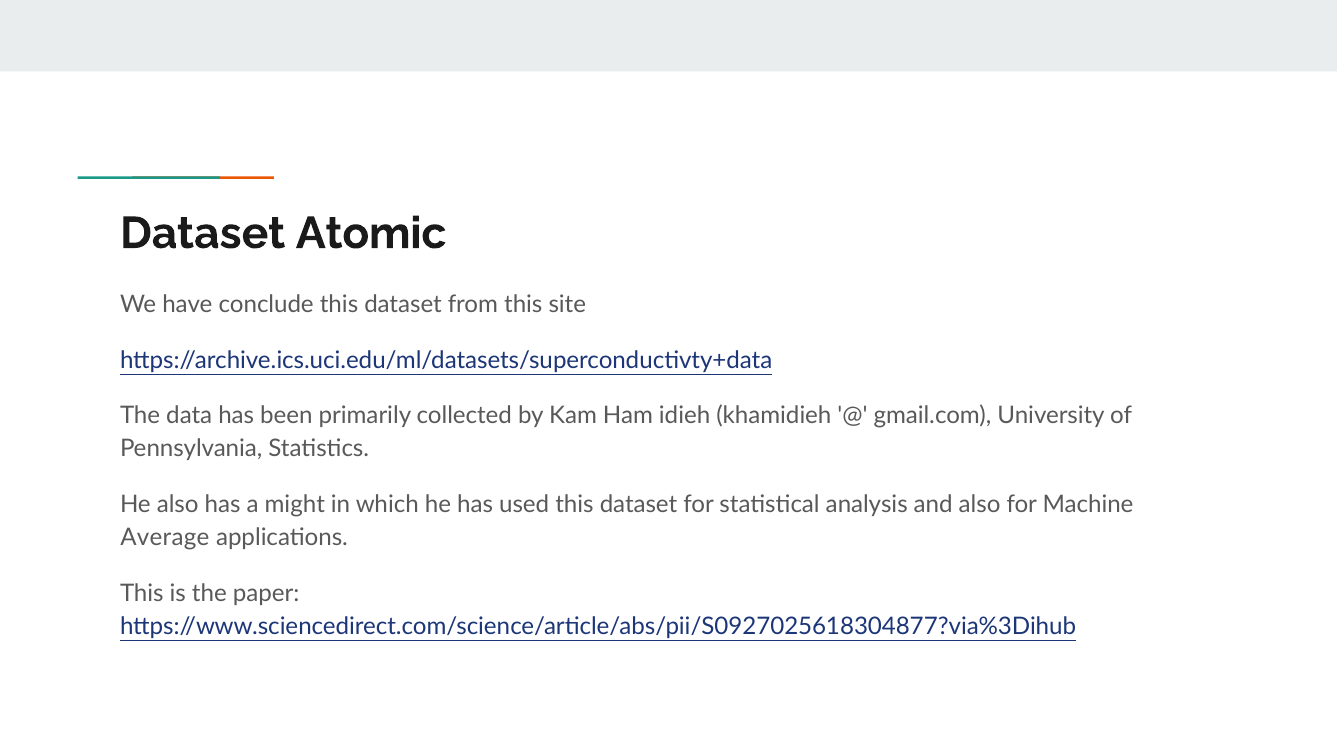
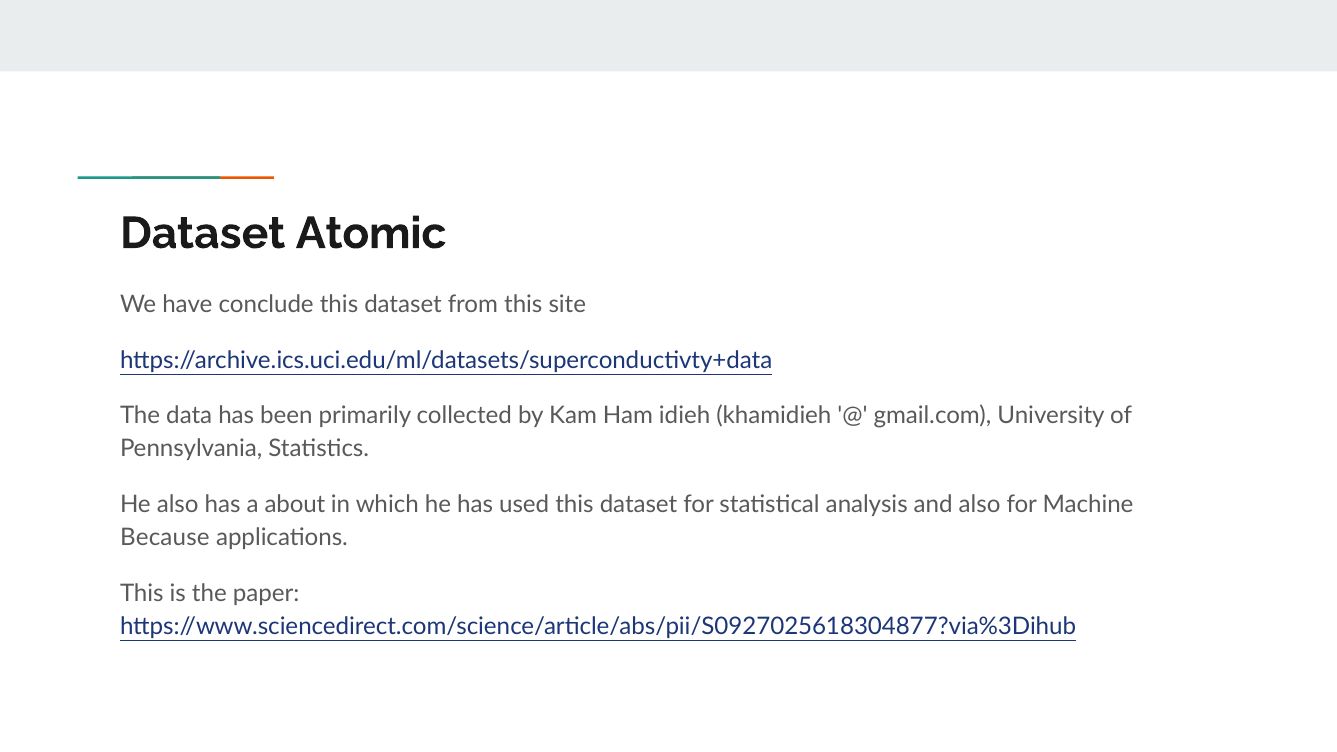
might: might -> about
Average: Average -> Because
